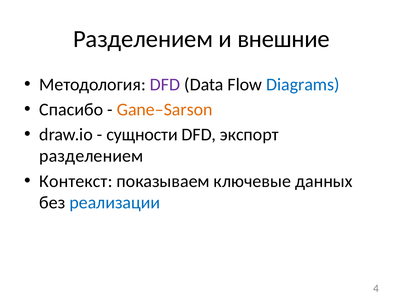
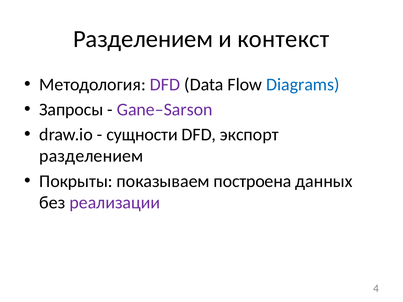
внешние: внешние -> контекст
Спасибо: Спасибо -> Запросы
Gane–Sarson colour: orange -> purple
Контекст: Контекст -> Покрыты
ключевые: ключевые -> построена
реализации colour: blue -> purple
